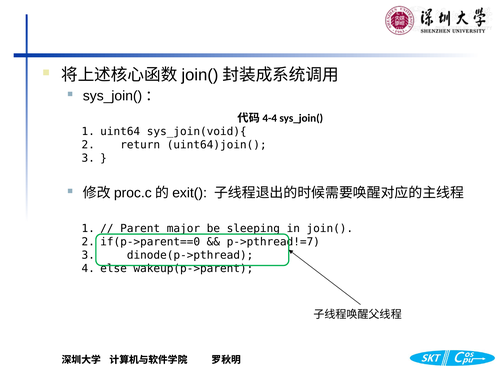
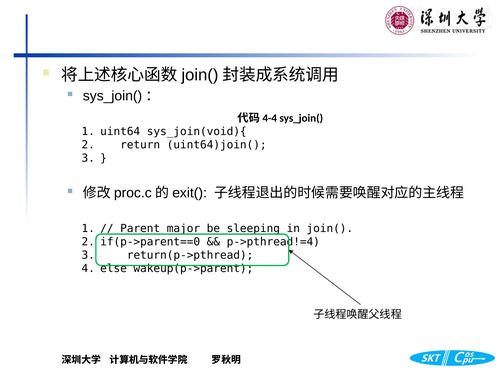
p->pthread!=7: p->pthread!=7 -> p->pthread!=4
dinode(p->pthread: dinode(p->pthread -> return(p->pthread
